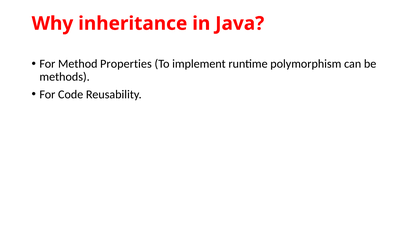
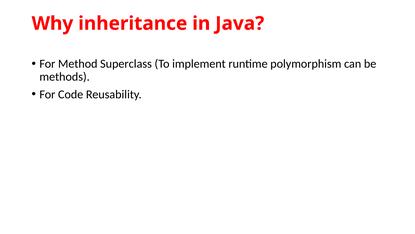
Properties: Properties -> Superclass
